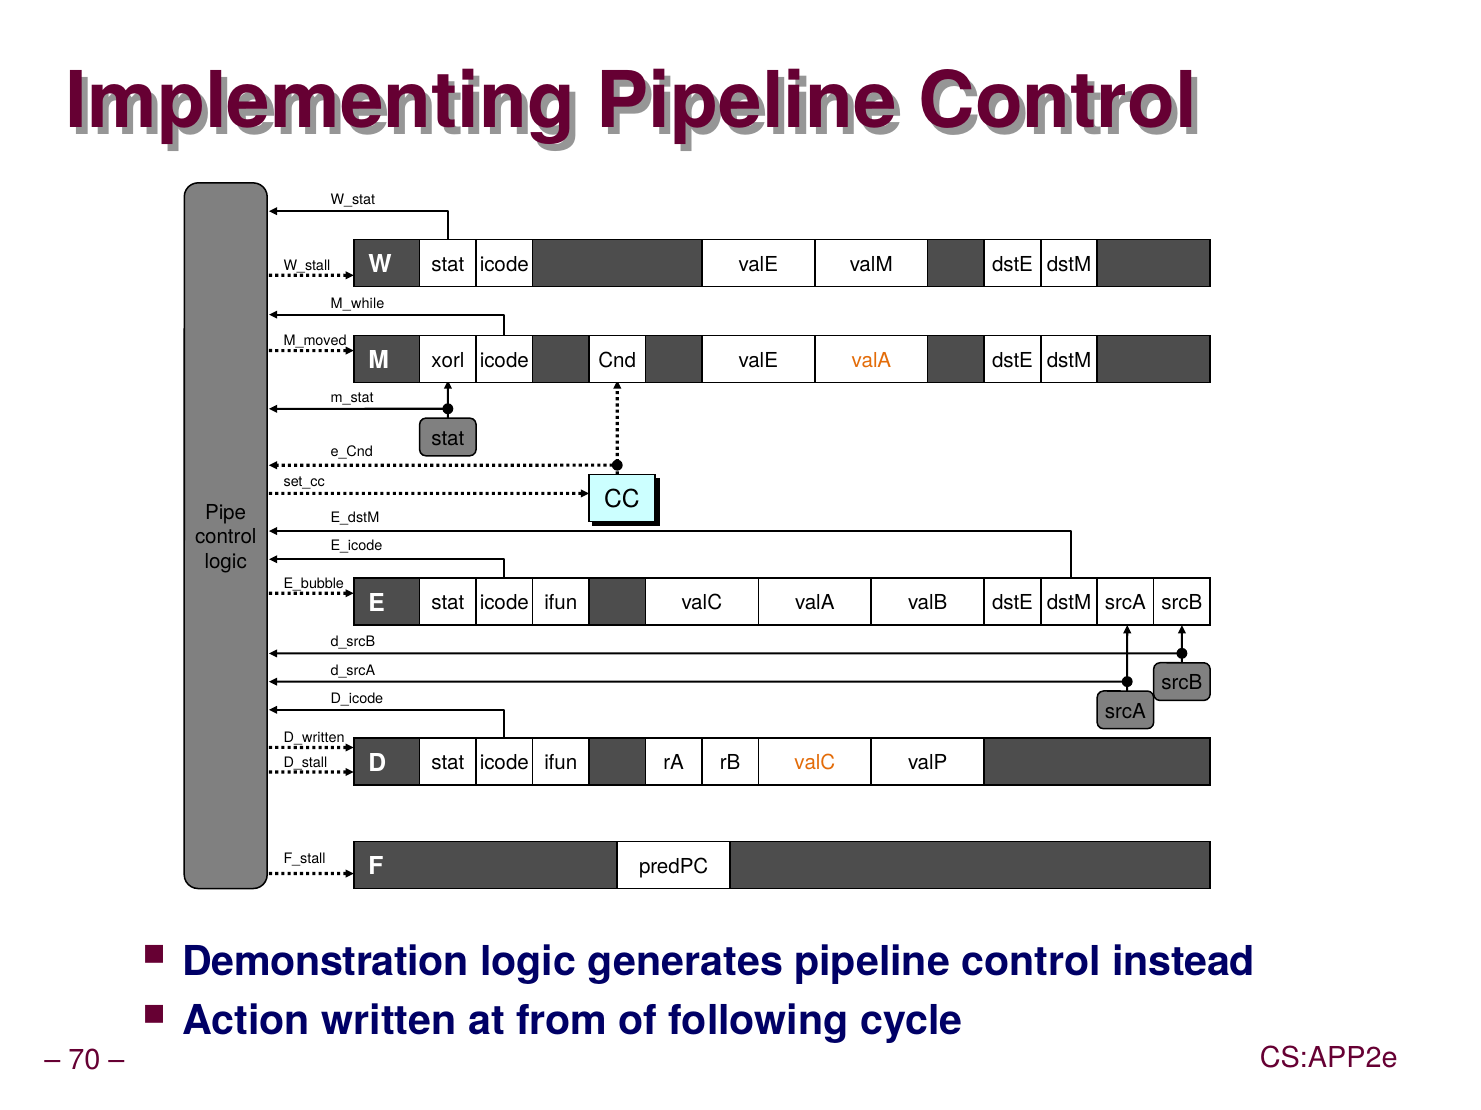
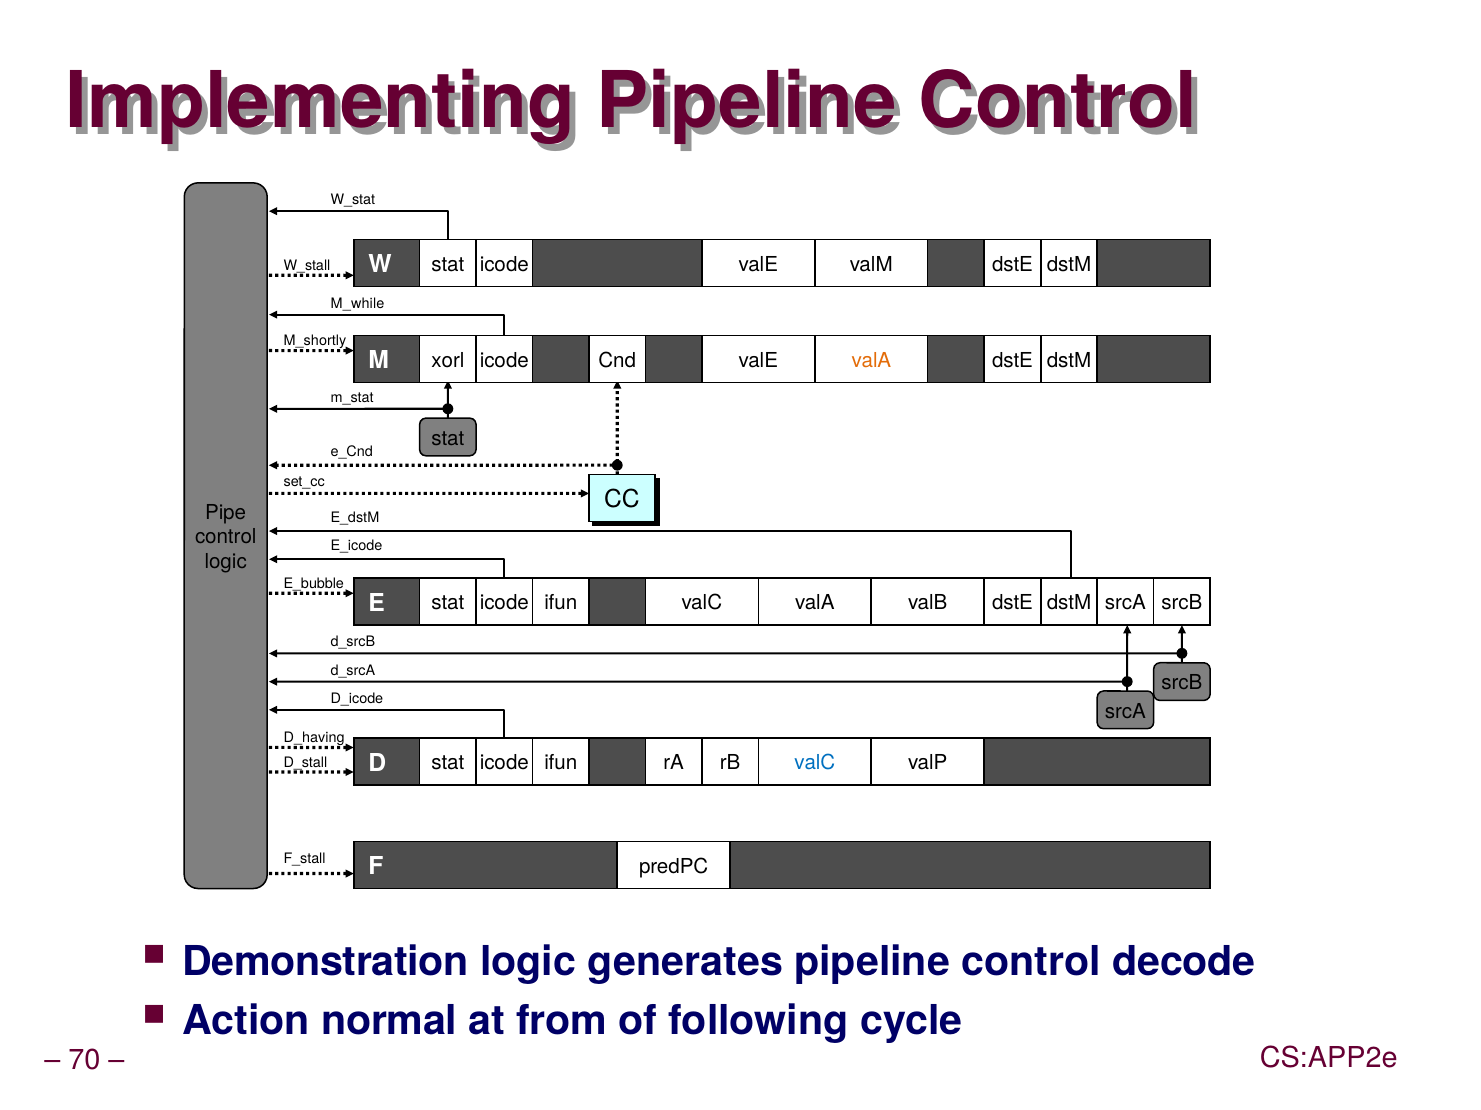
M_moved: M_moved -> M_shortly
D_written: D_written -> D_having
valC at (815, 763) colour: orange -> blue
instead: instead -> decode
written: written -> normal
